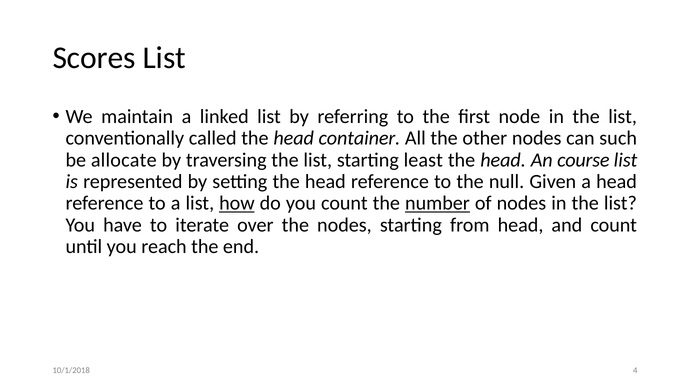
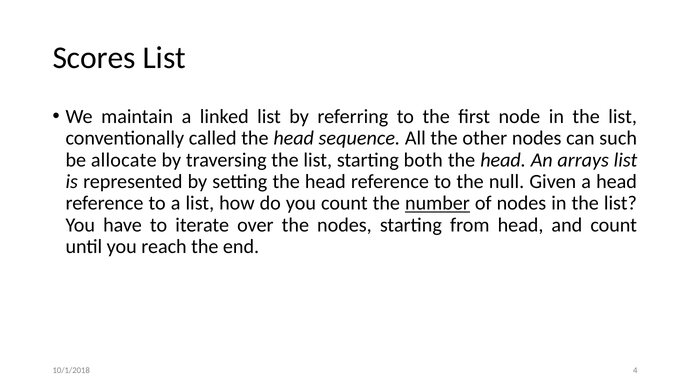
container: container -> sequence
least: least -> both
course: course -> arrays
how underline: present -> none
